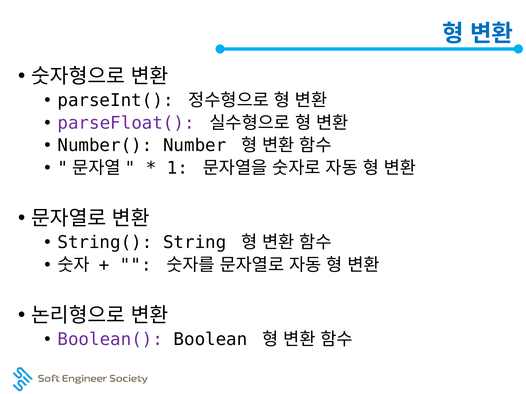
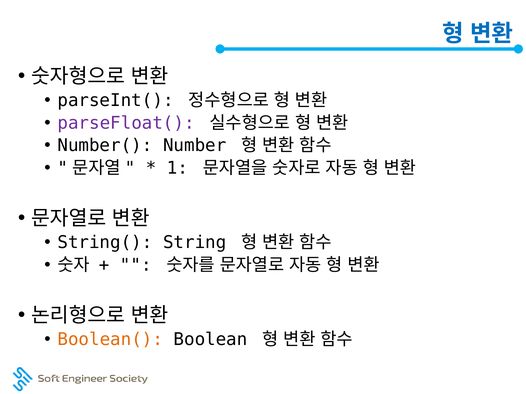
Boolean( colour: purple -> orange
